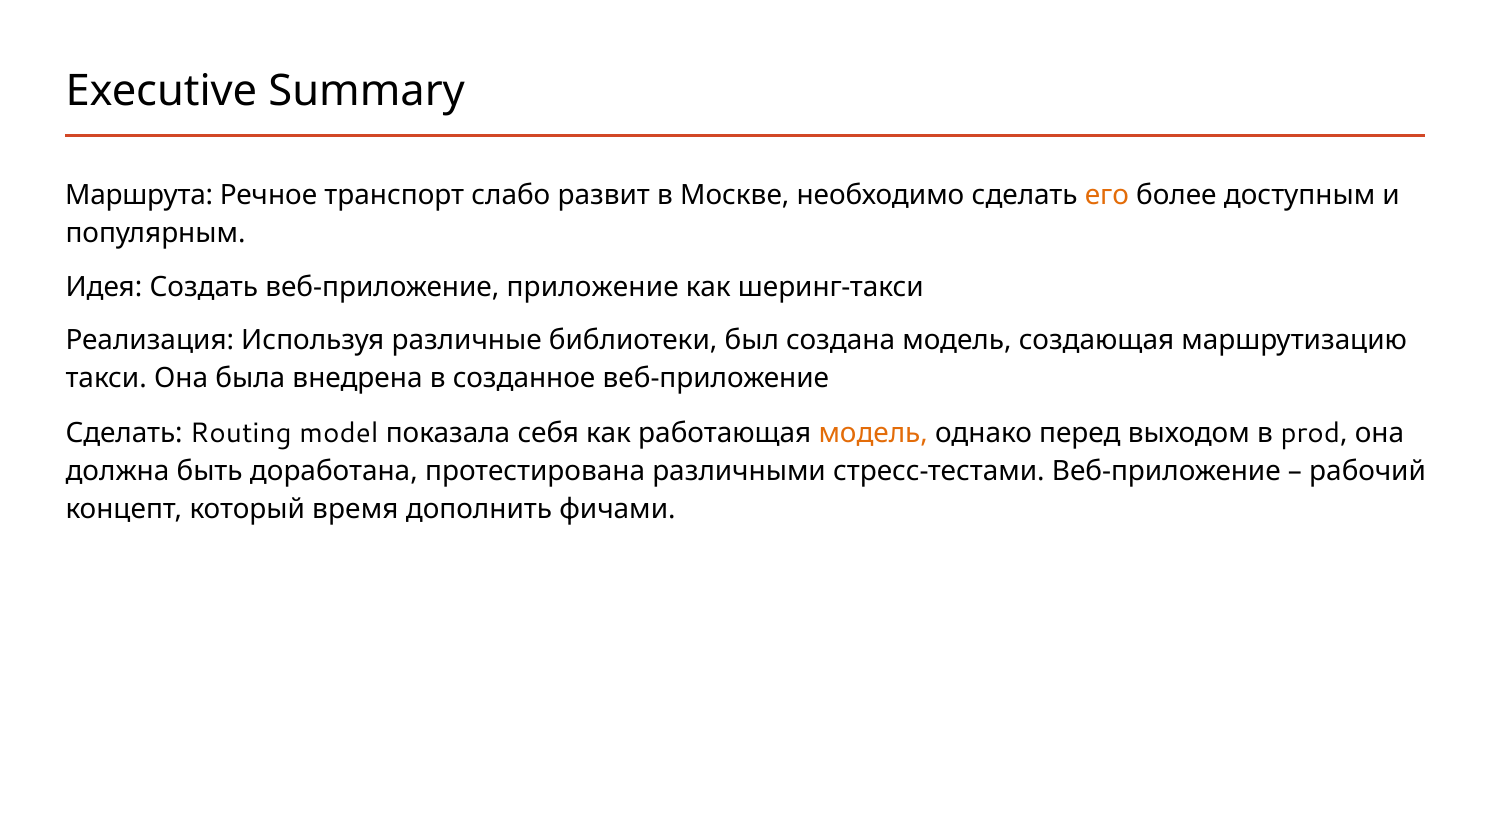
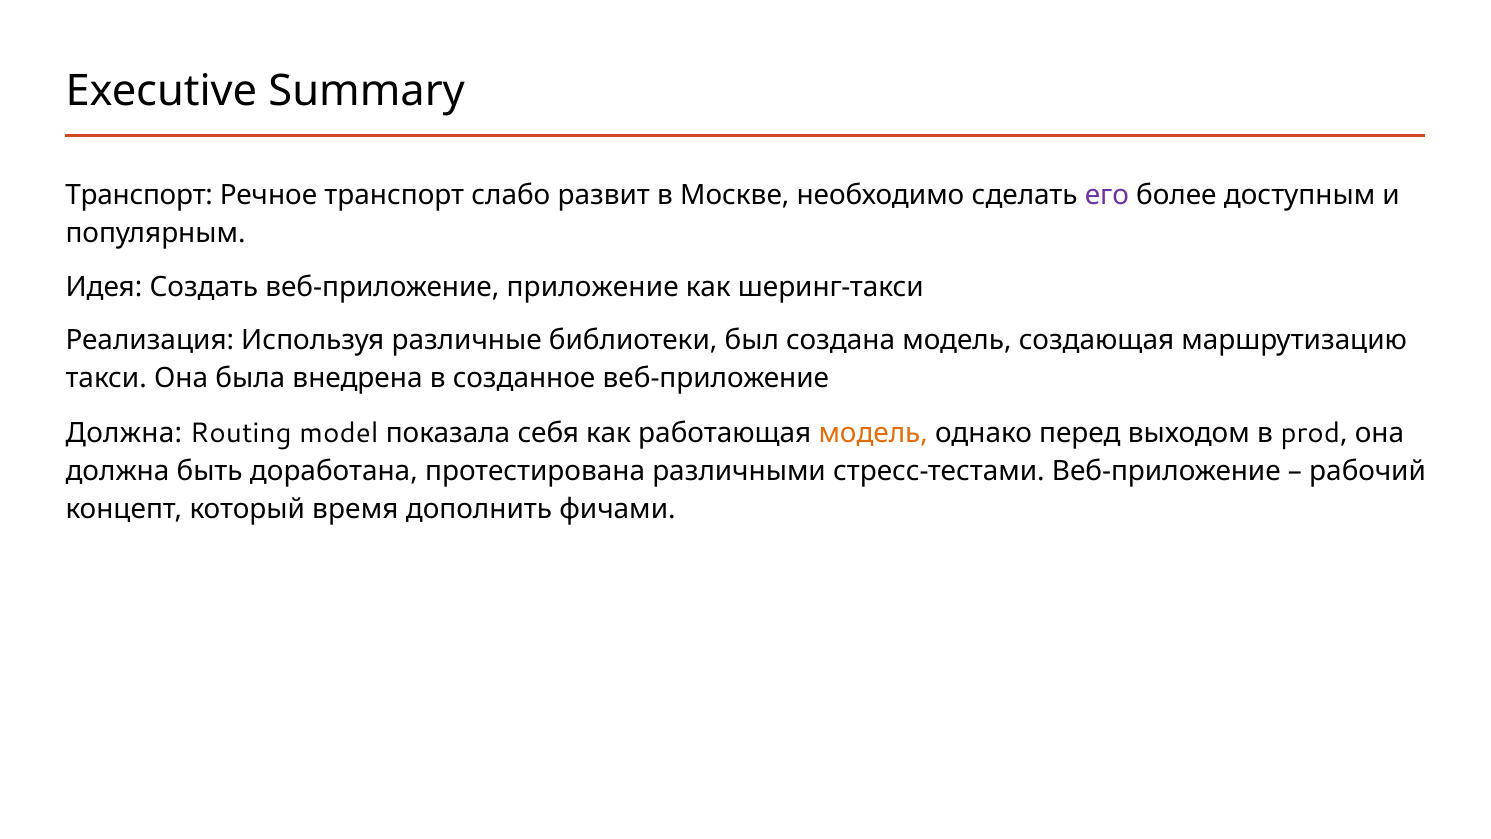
Маршрута at (139, 195): Маршрута -> Транспорт
его colour: orange -> purple
Сделать at (124, 433): Сделать -> Должна
